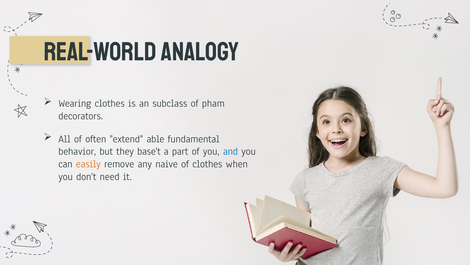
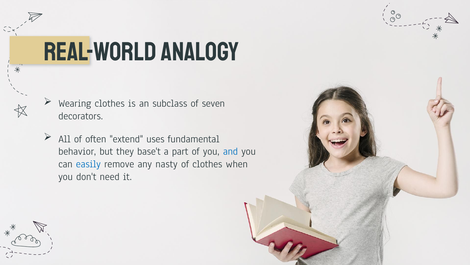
pham: pham -> seven
able: able -> uses
easily colour: orange -> blue
naive: naive -> nasty
